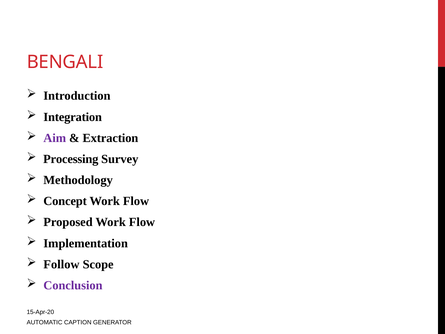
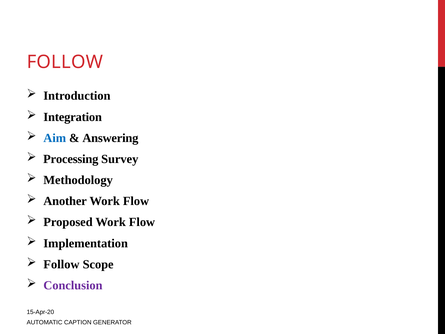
BENGALI at (65, 62): BENGALI -> FOLLOW
Aim colour: purple -> blue
Extraction: Extraction -> Answering
Concept: Concept -> Another
